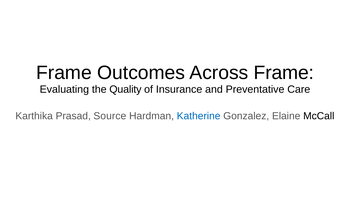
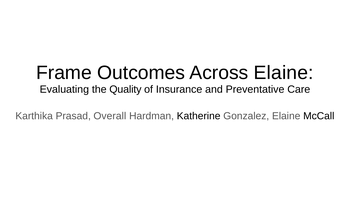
Across Frame: Frame -> Elaine
Source: Source -> Overall
Katherine colour: blue -> black
